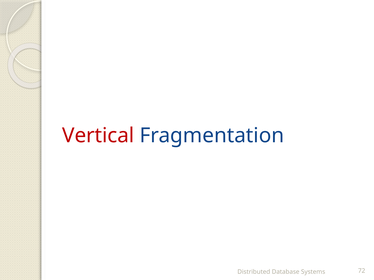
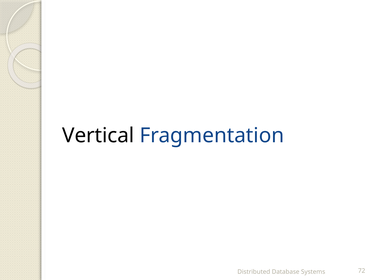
Vertical colour: red -> black
